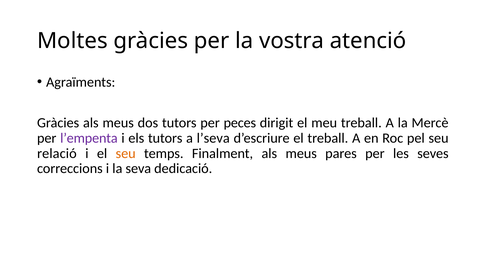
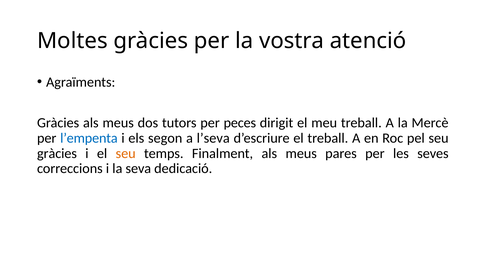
l’empenta colour: purple -> blue
els tutors: tutors -> segon
relació at (57, 154): relació -> gràcies
